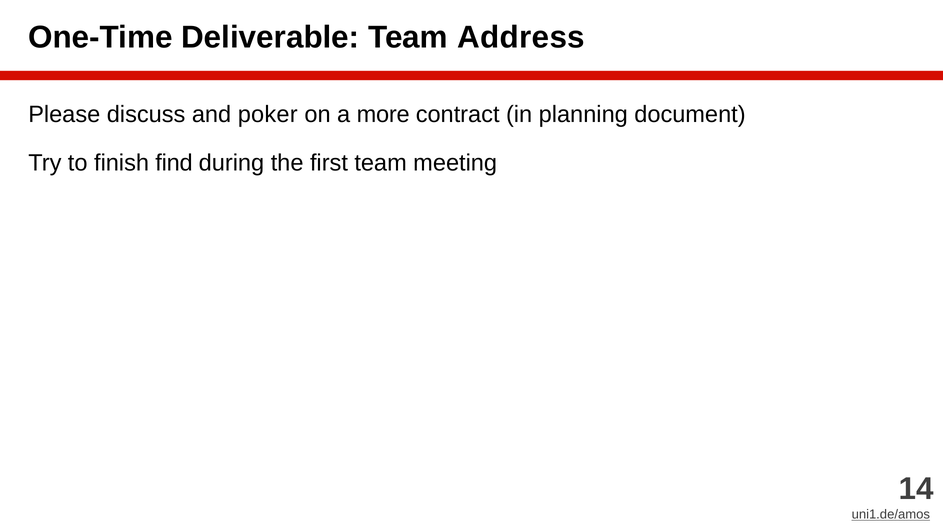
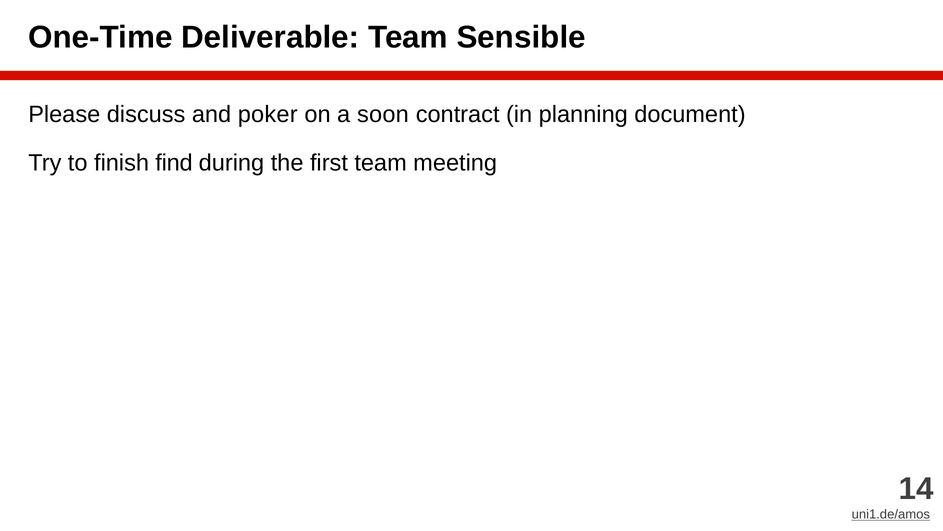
Address: Address -> Sensible
more: more -> soon
